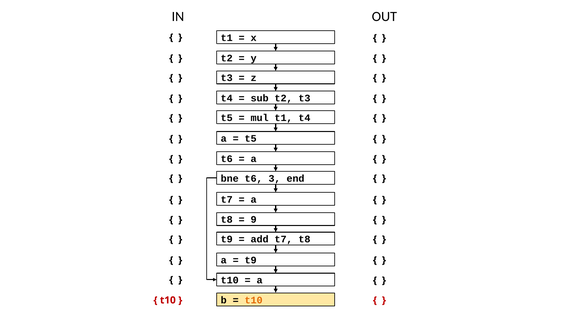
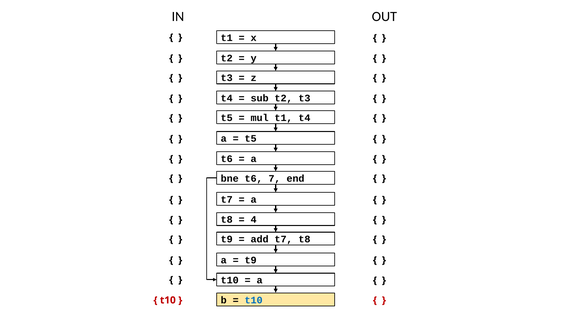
3: 3 -> 7
9: 9 -> 4
t10 at (254, 300) colour: orange -> blue
